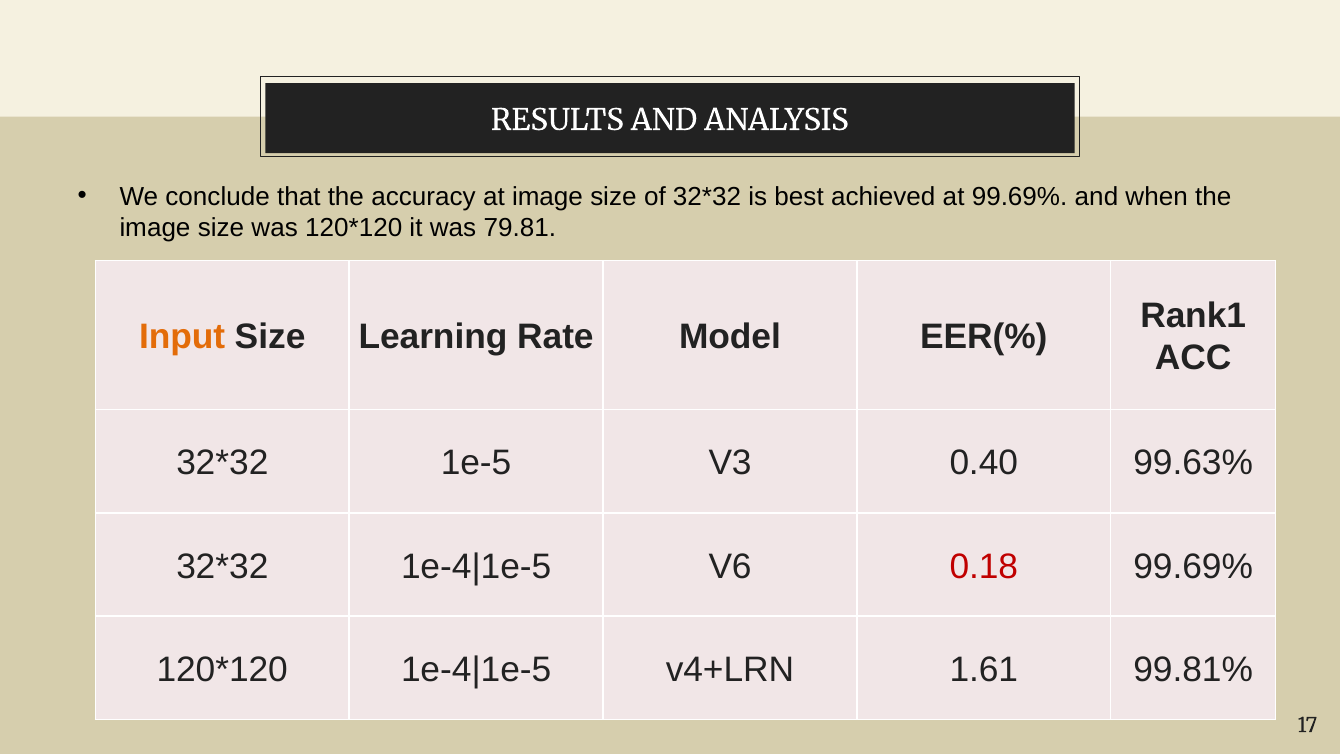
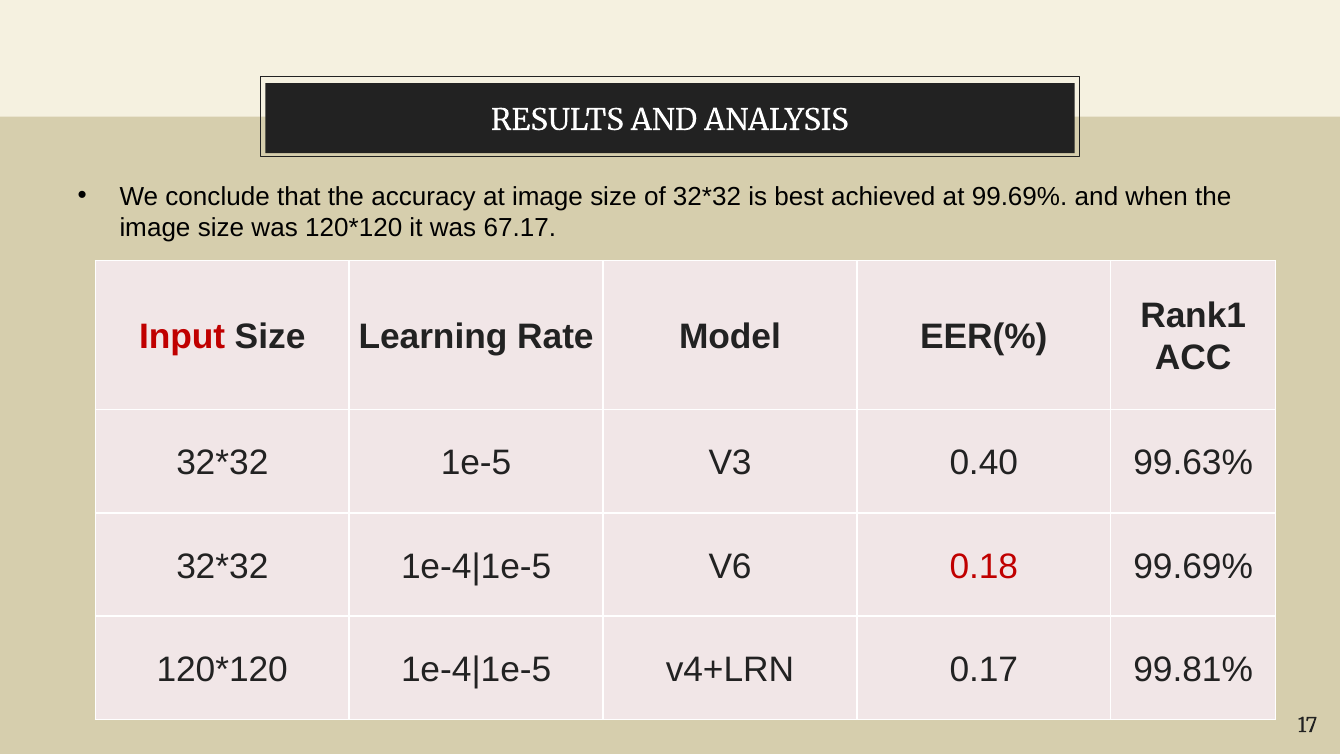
79.81: 79.81 -> 67.17
Input colour: orange -> red
1.61: 1.61 -> 0.17
